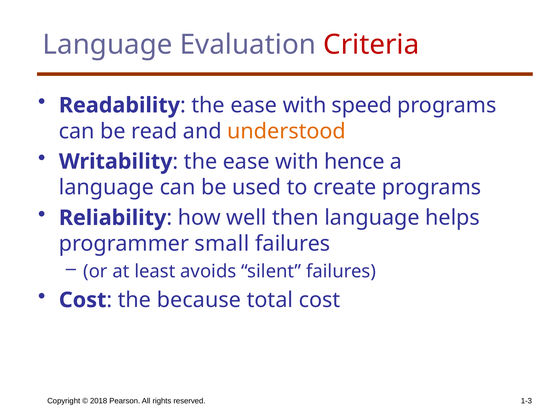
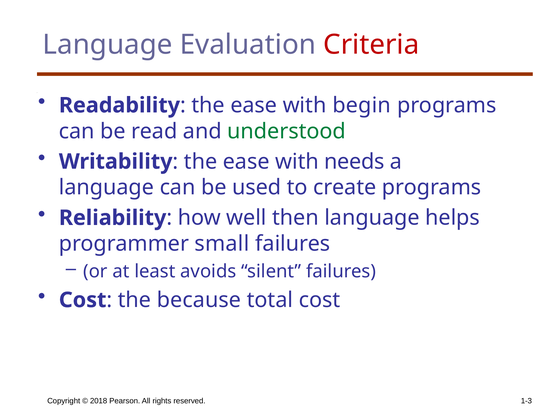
speed: speed -> begin
understood colour: orange -> green
hence: hence -> needs
